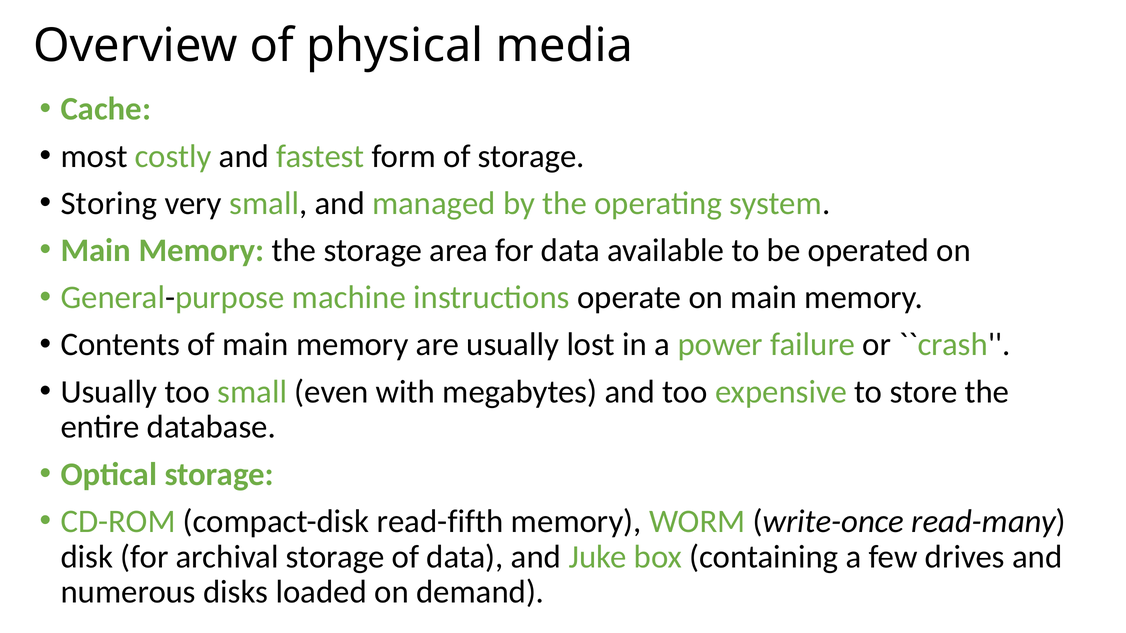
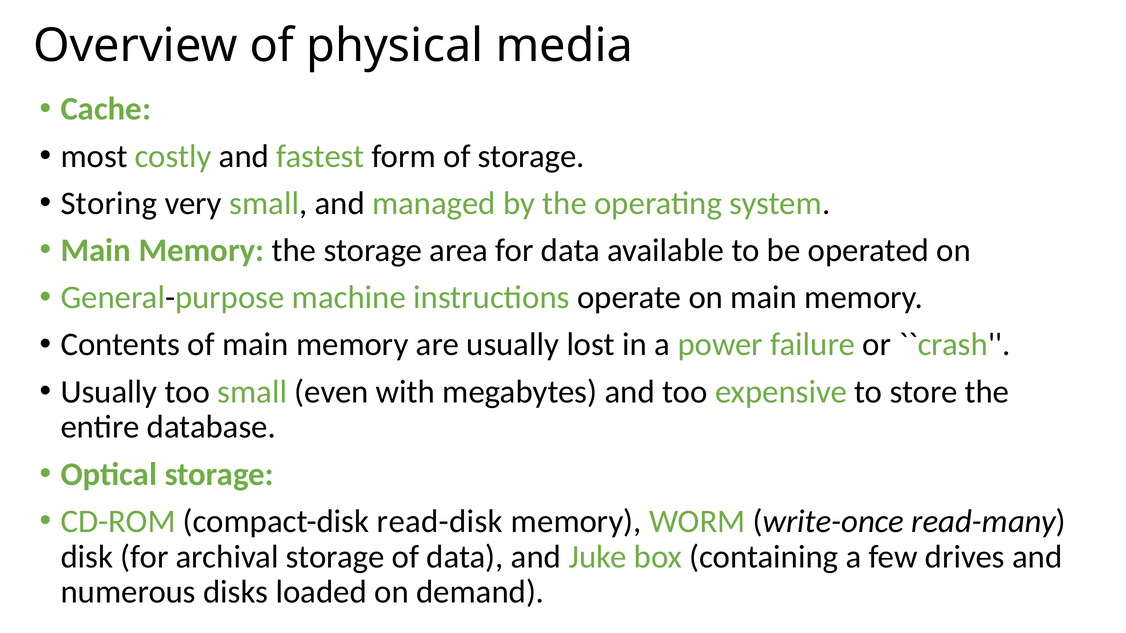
read-fifth: read-fifth -> read-disk
